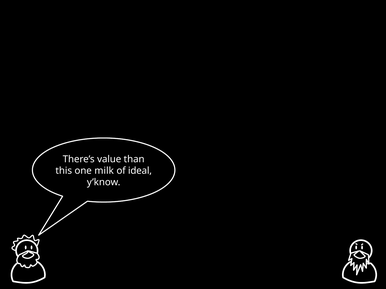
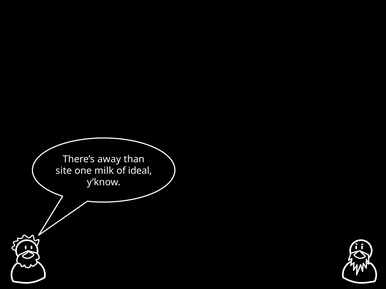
value: value -> away
this: this -> site
